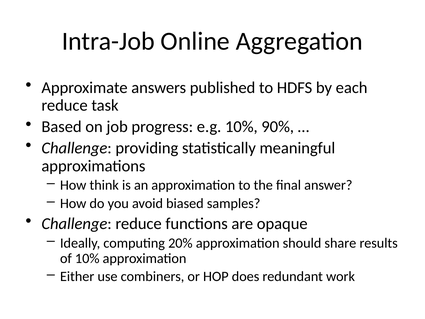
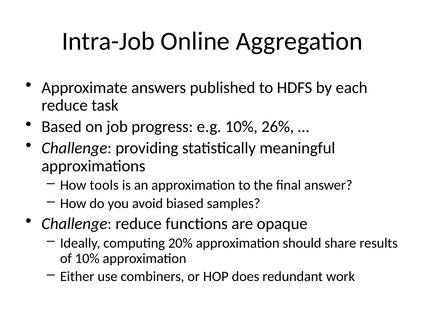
90%: 90% -> 26%
think: think -> tools
